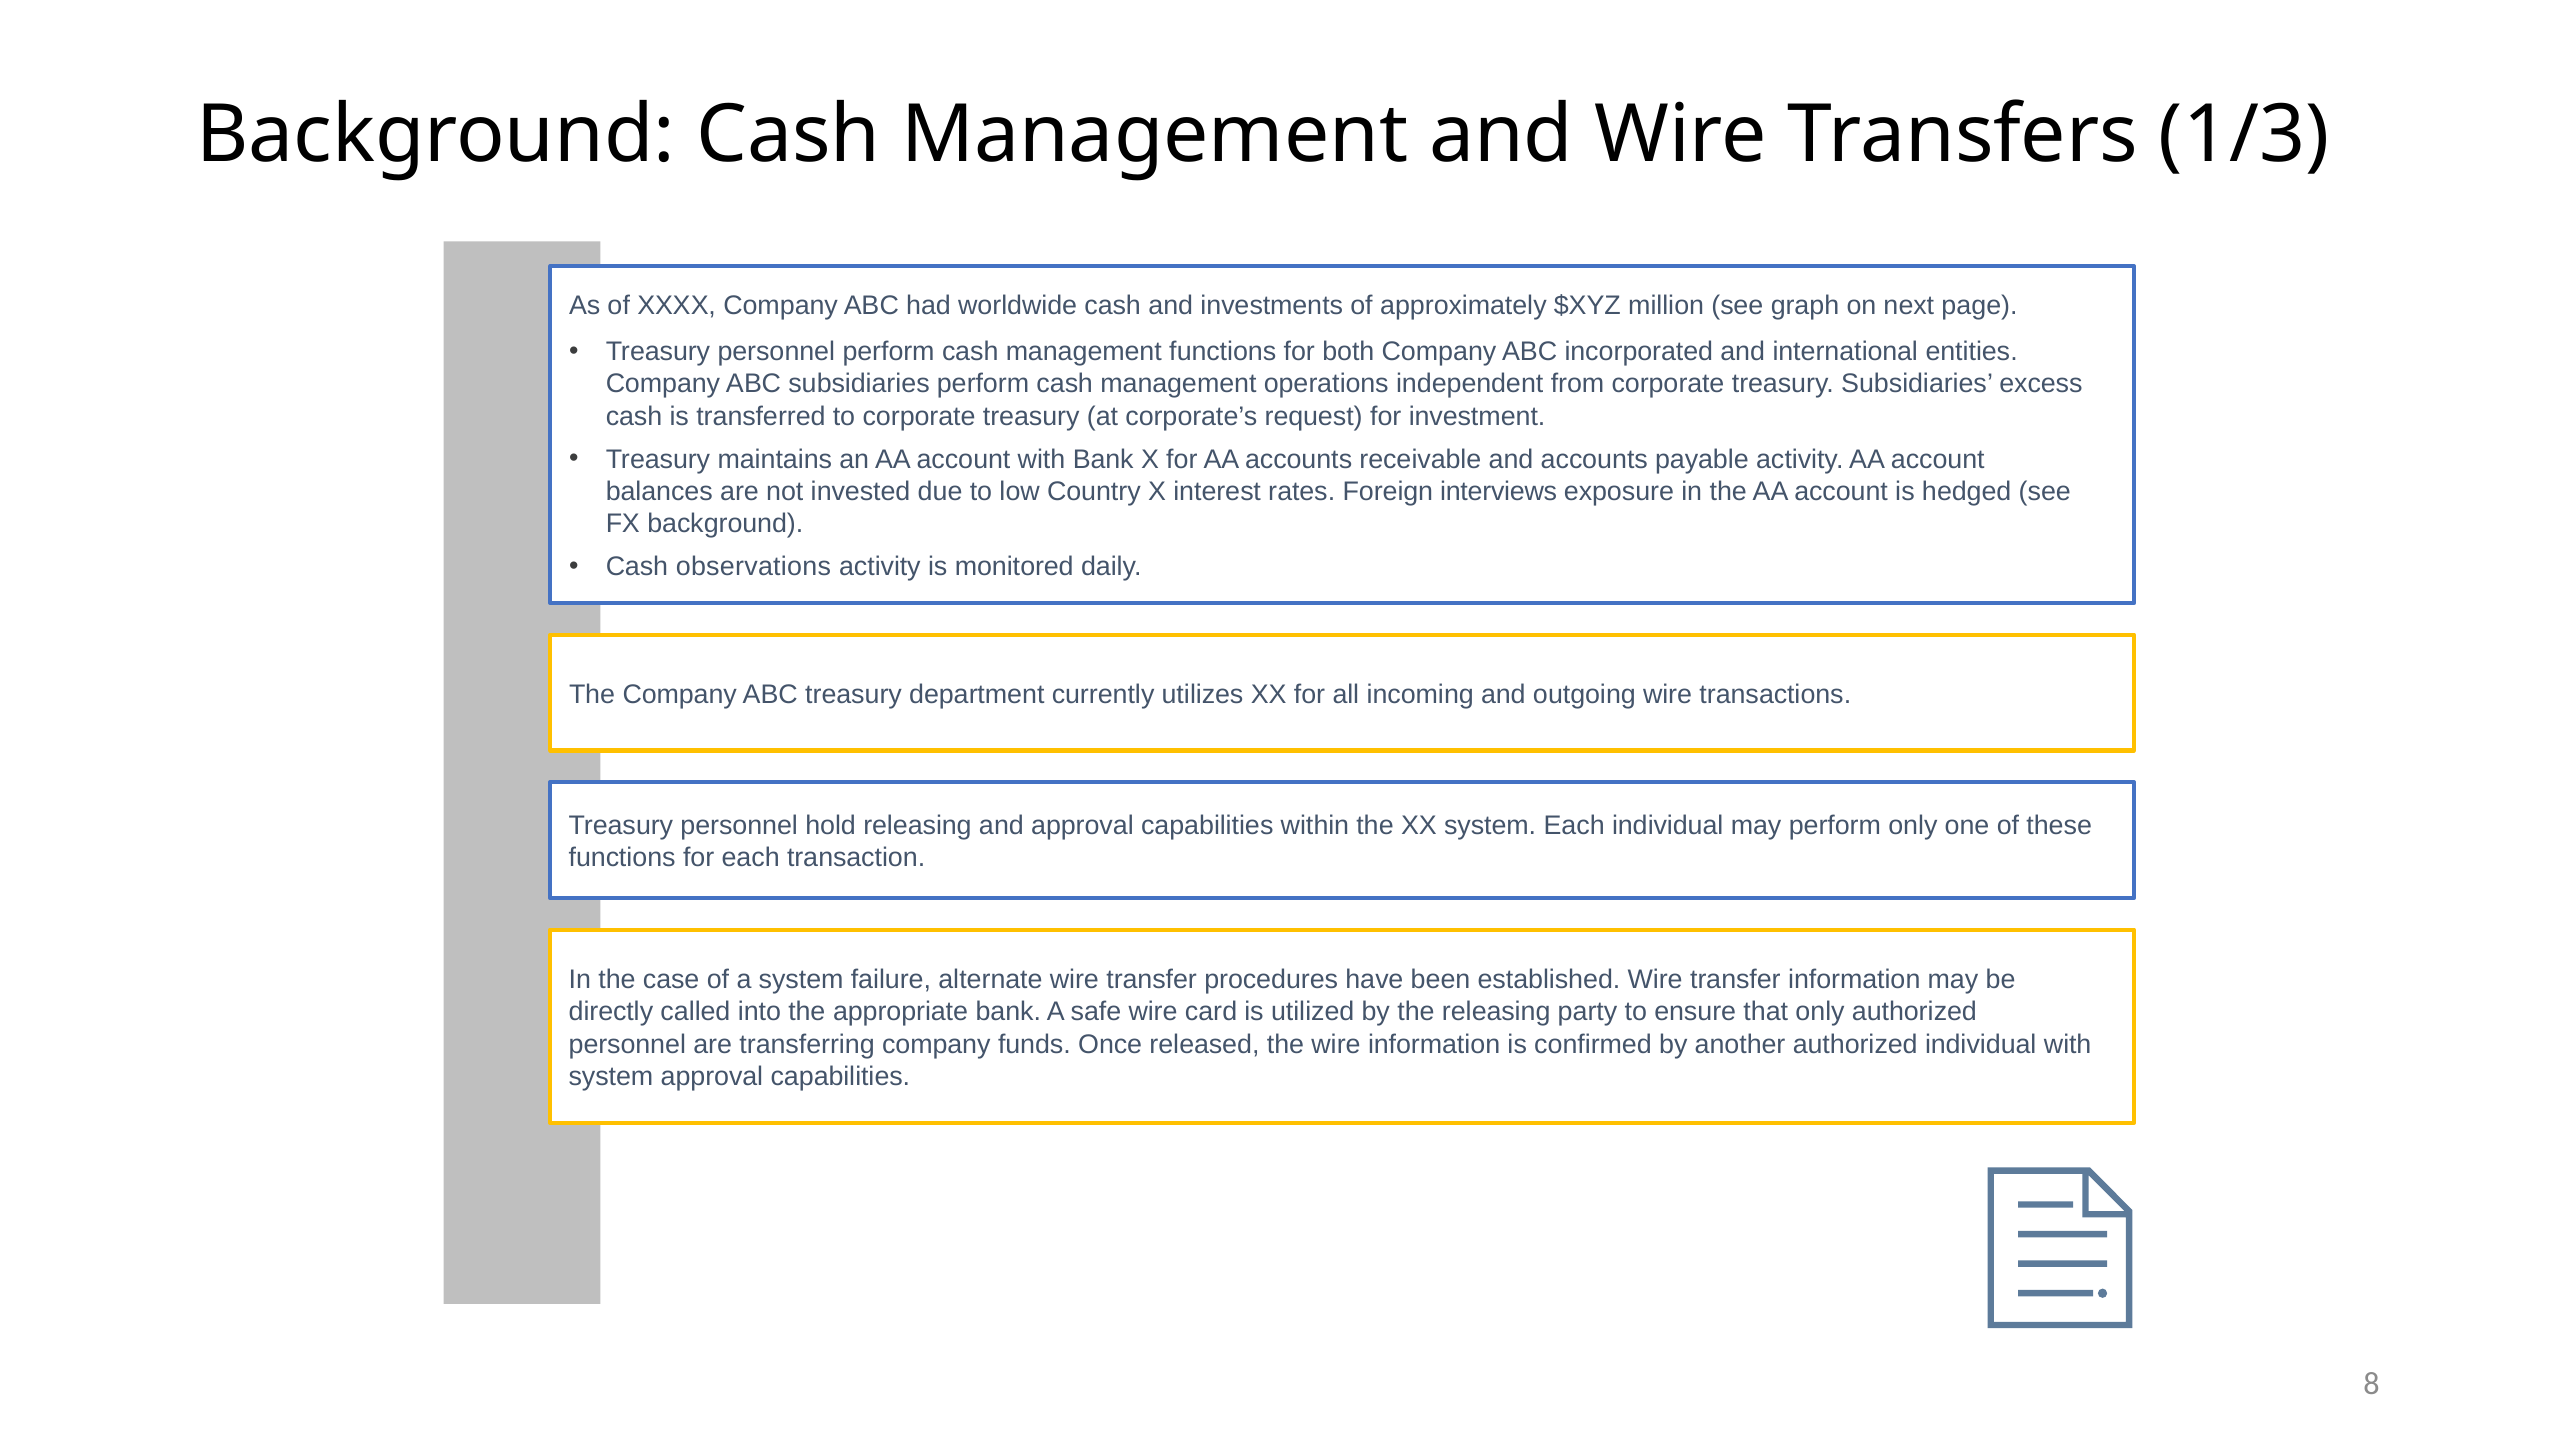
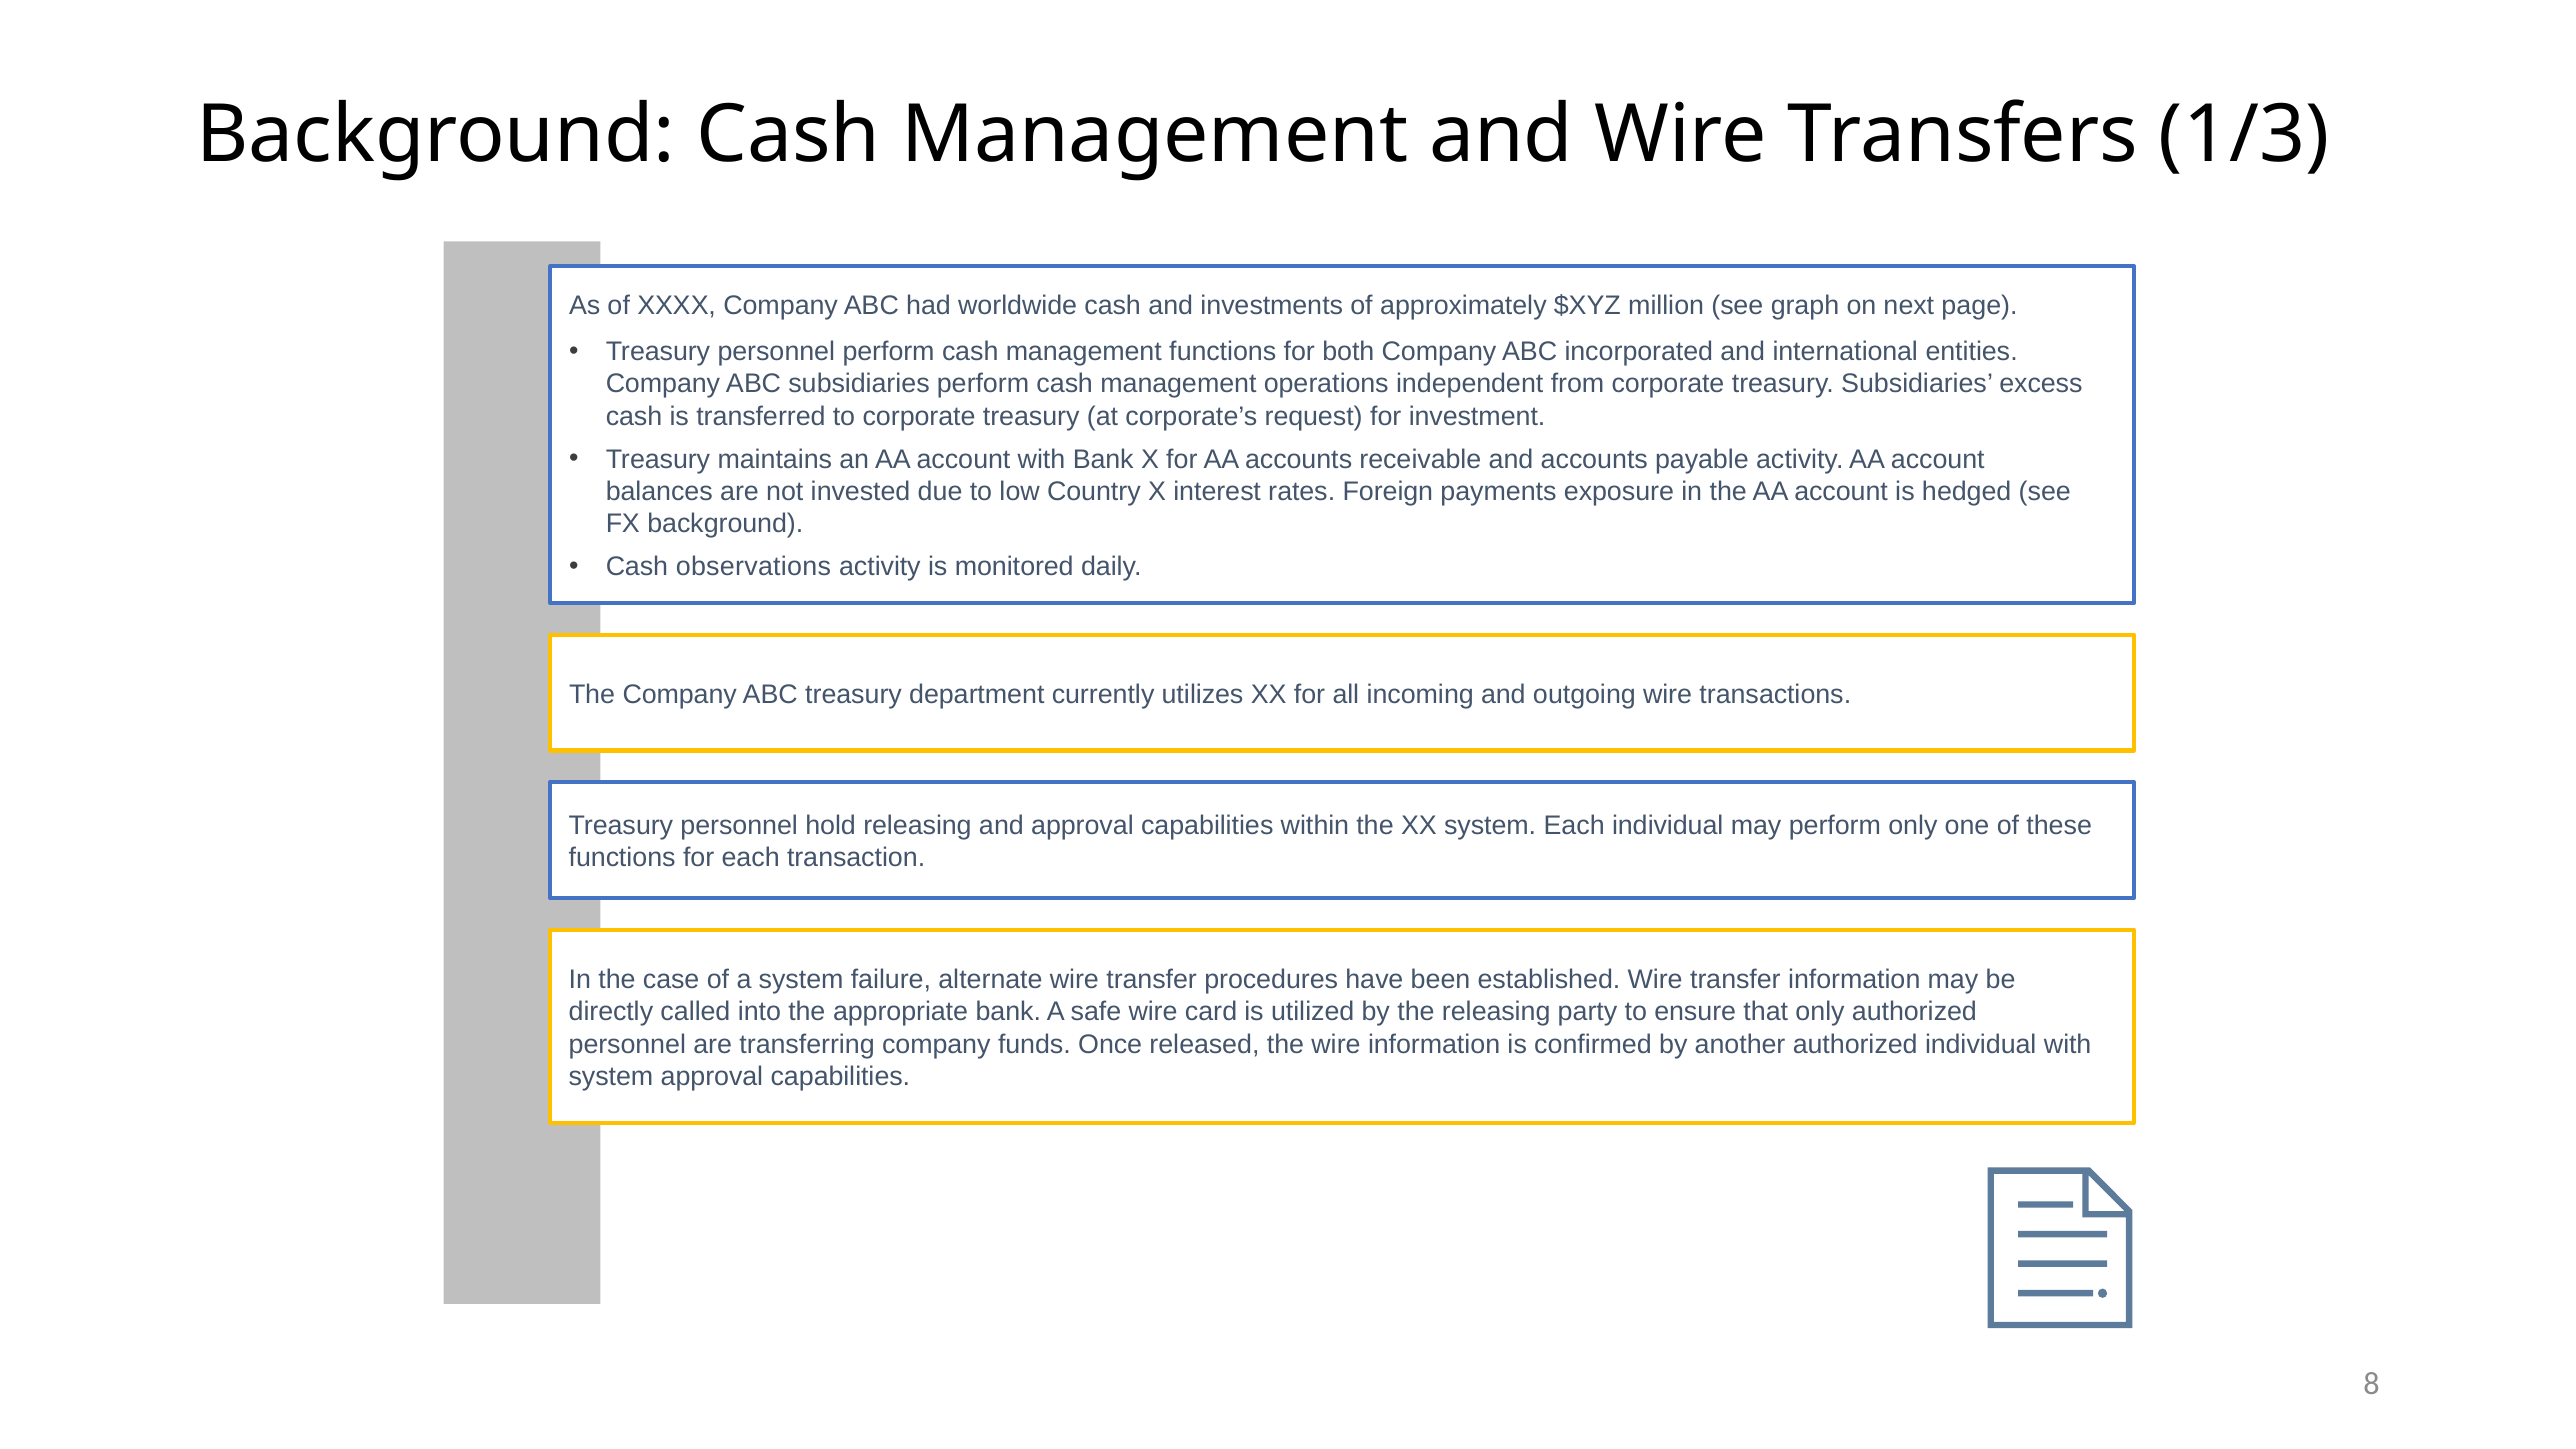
interviews: interviews -> payments
